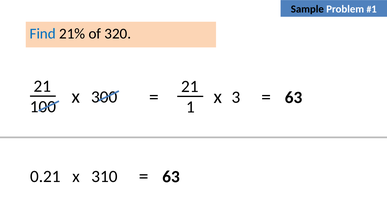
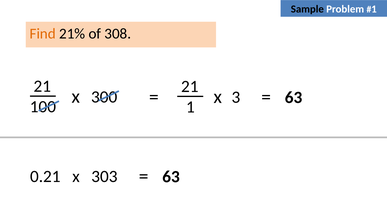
Find colour: blue -> orange
320: 320 -> 308
310: 310 -> 303
